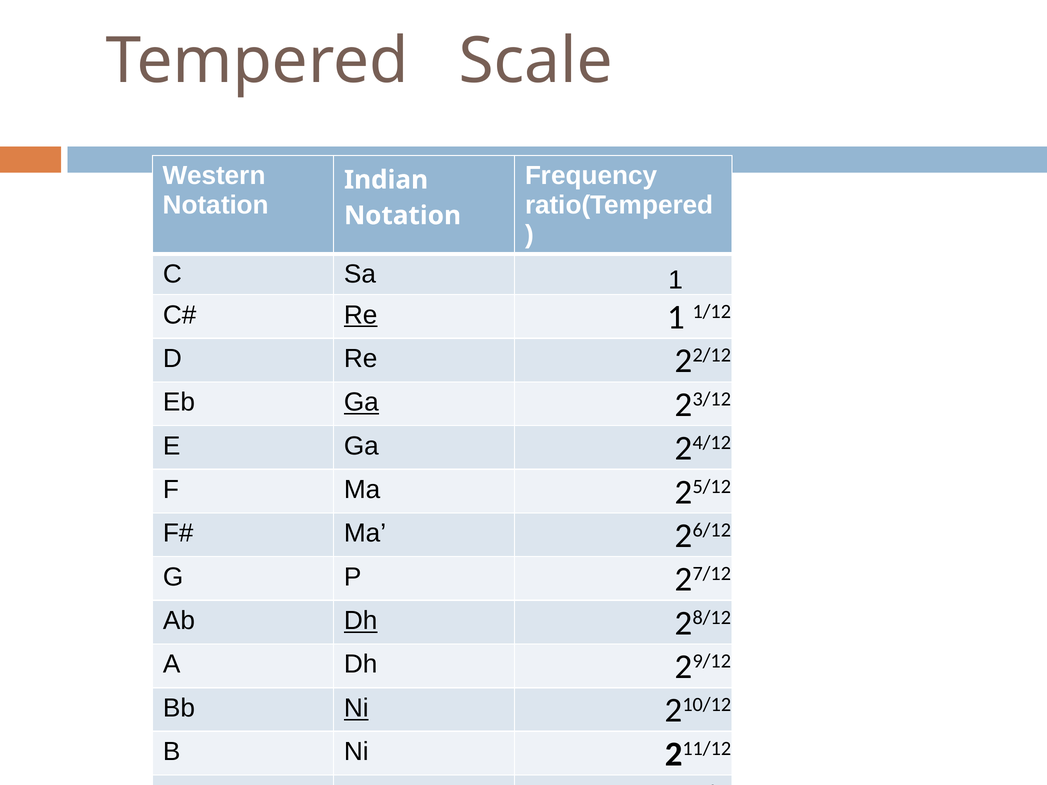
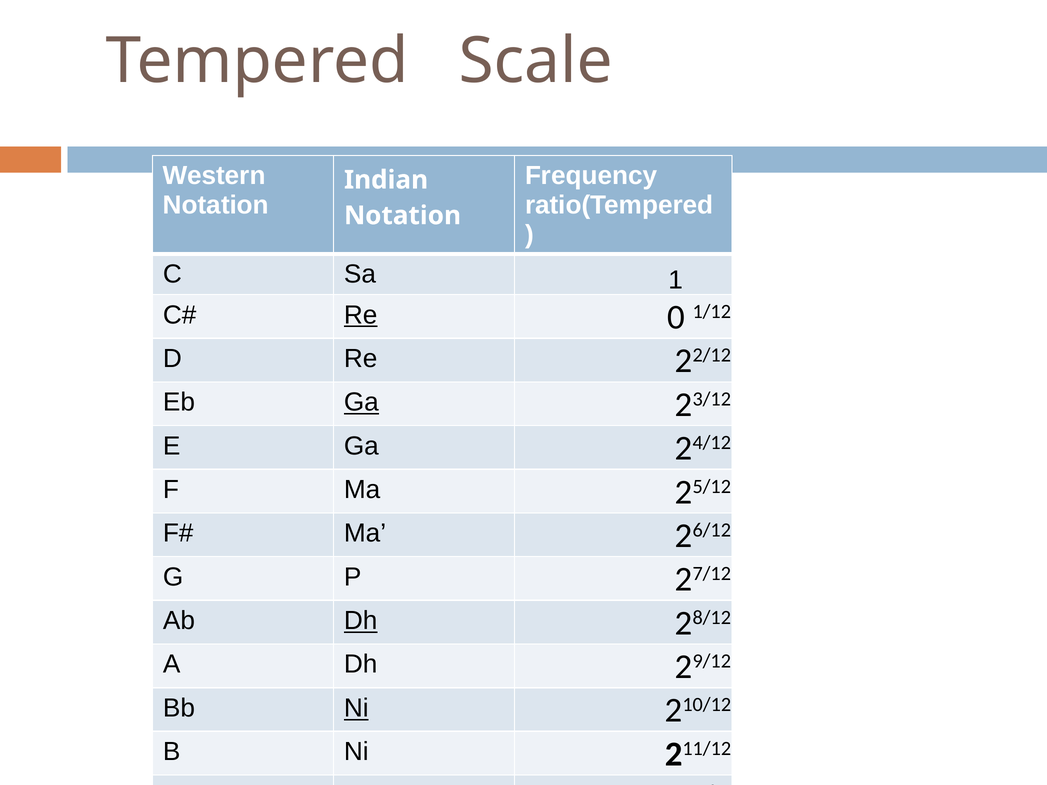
Re 1: 1 -> 0
